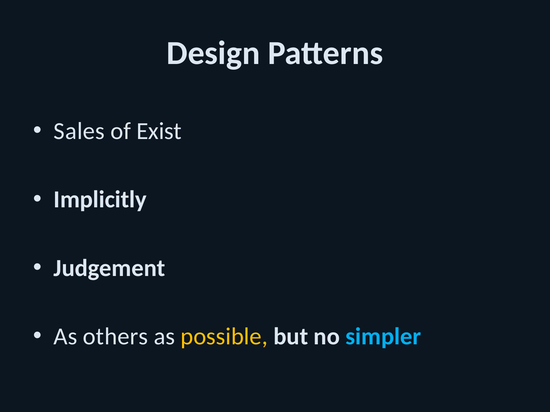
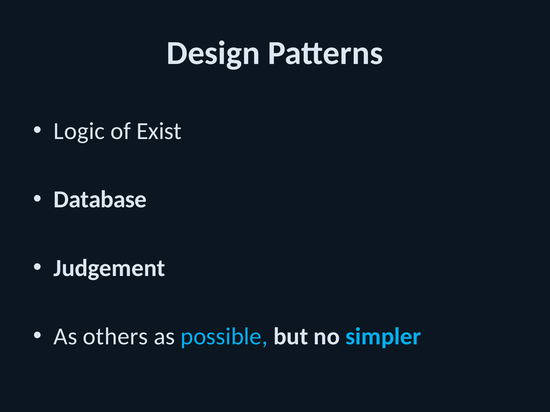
Sales: Sales -> Logic
Implicitly: Implicitly -> Database
possible colour: yellow -> light blue
